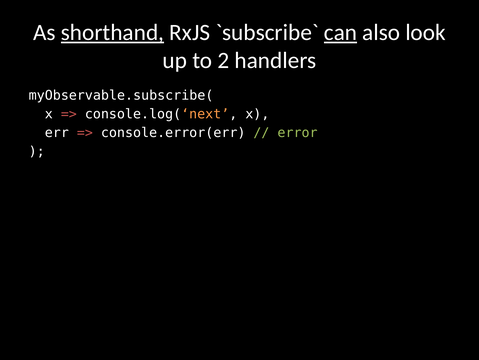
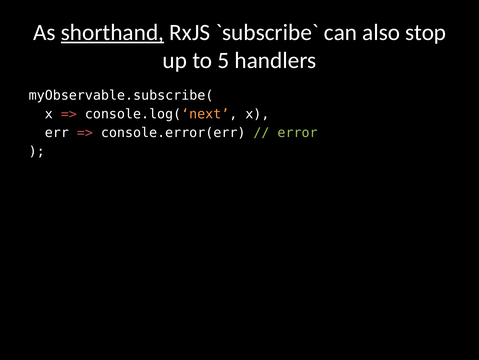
can underline: present -> none
look: look -> stop
2: 2 -> 5
